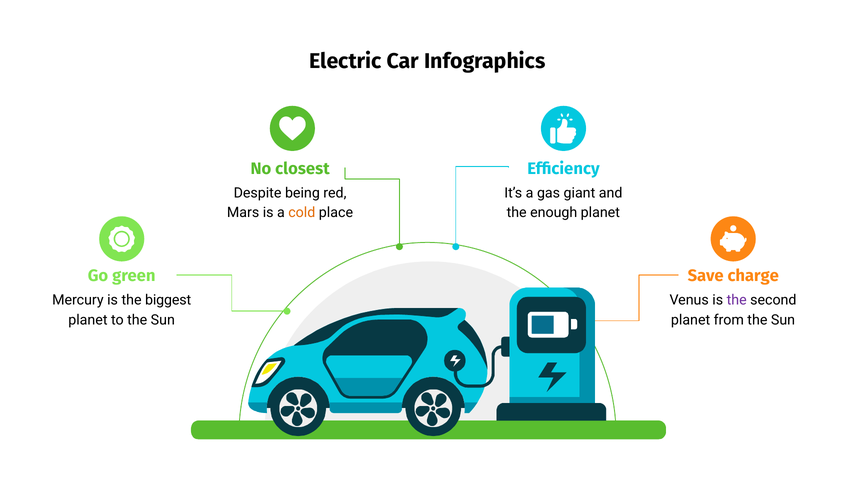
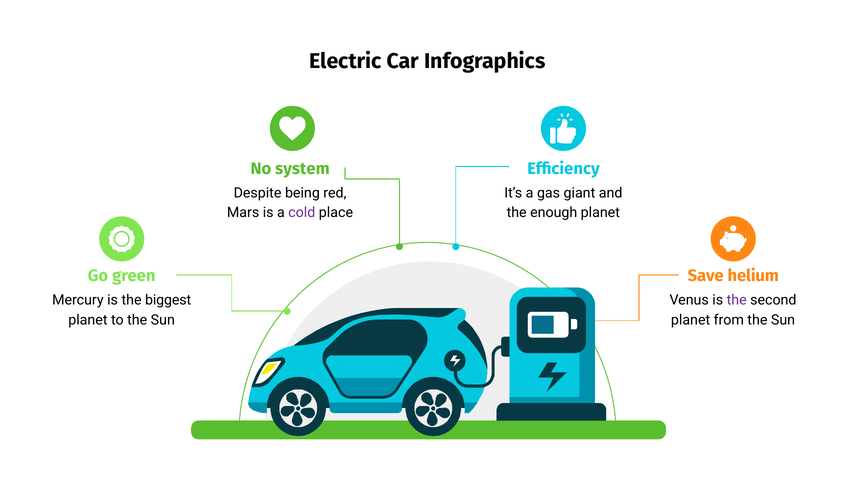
closest: closest -> system
cold colour: orange -> purple
charge: charge -> helium
